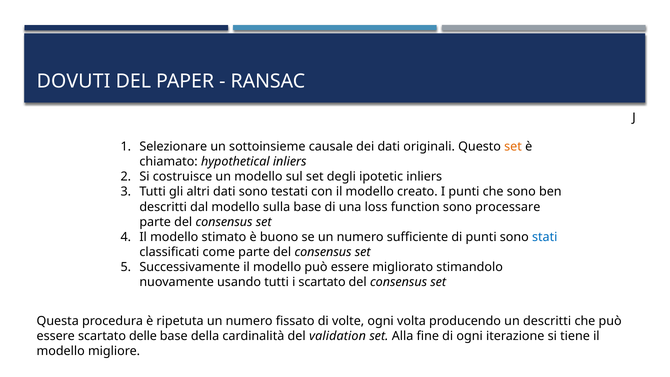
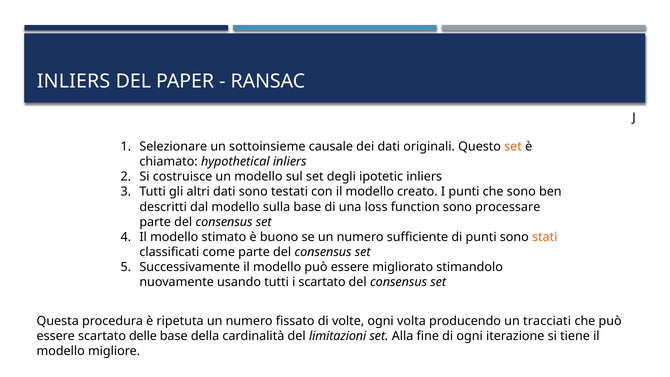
DOVUTI at (74, 82): DOVUTI -> INLIERS
stati colour: blue -> orange
un descritti: descritti -> tracciati
validation: validation -> limitazioni
